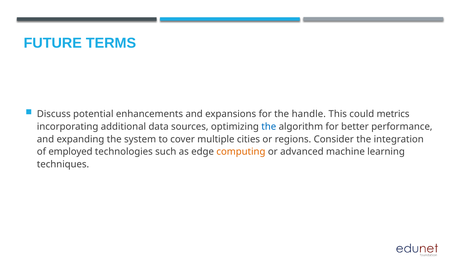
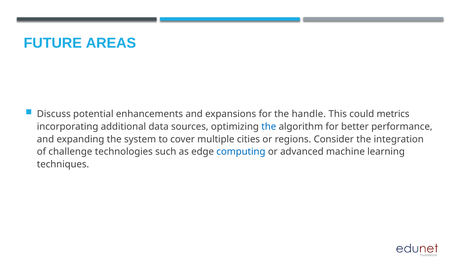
TERMS: TERMS -> AREAS
employed: employed -> challenge
computing colour: orange -> blue
